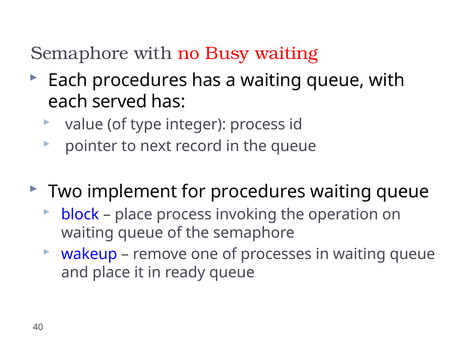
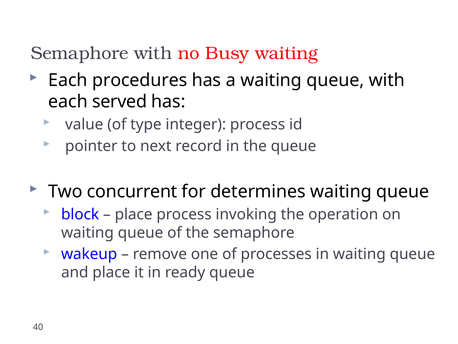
implement: implement -> concurrent
for procedures: procedures -> determines
